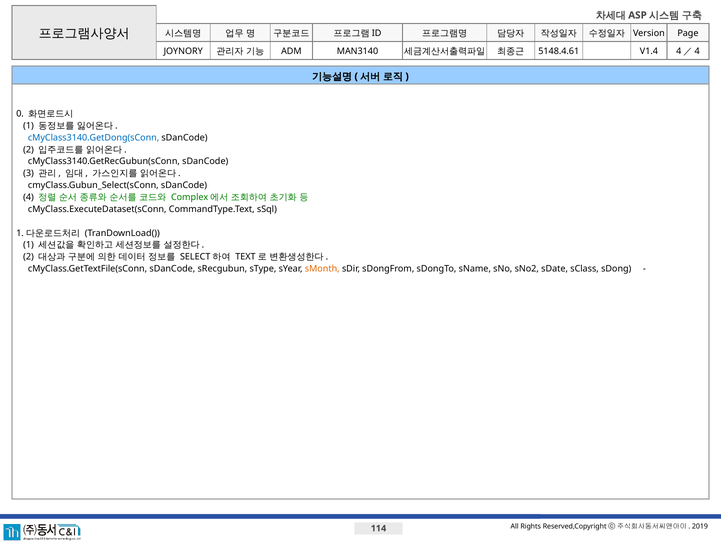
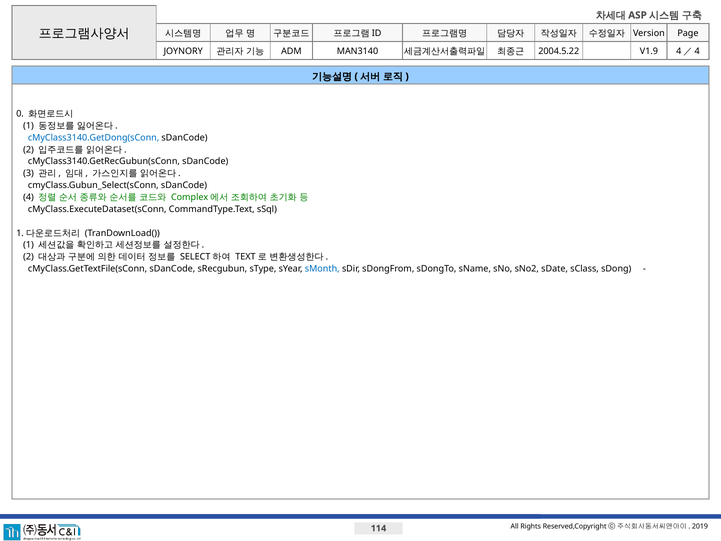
5148.4.61: 5148.4.61 -> 2004.5.22
V1.4: V1.4 -> V1.9
sMonth colour: orange -> blue
